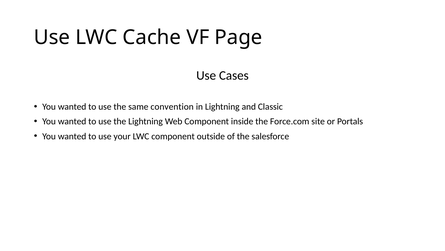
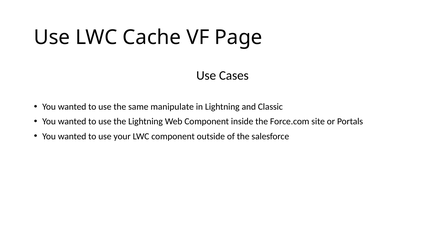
convention: convention -> manipulate
